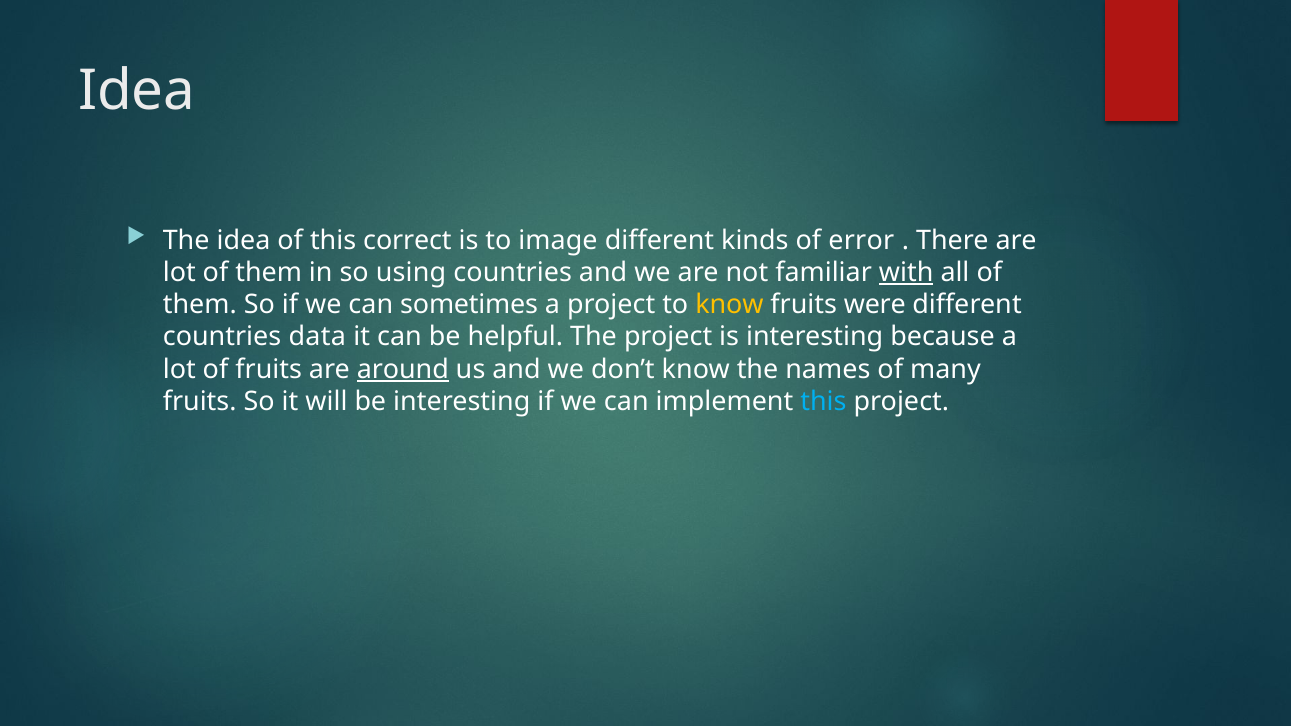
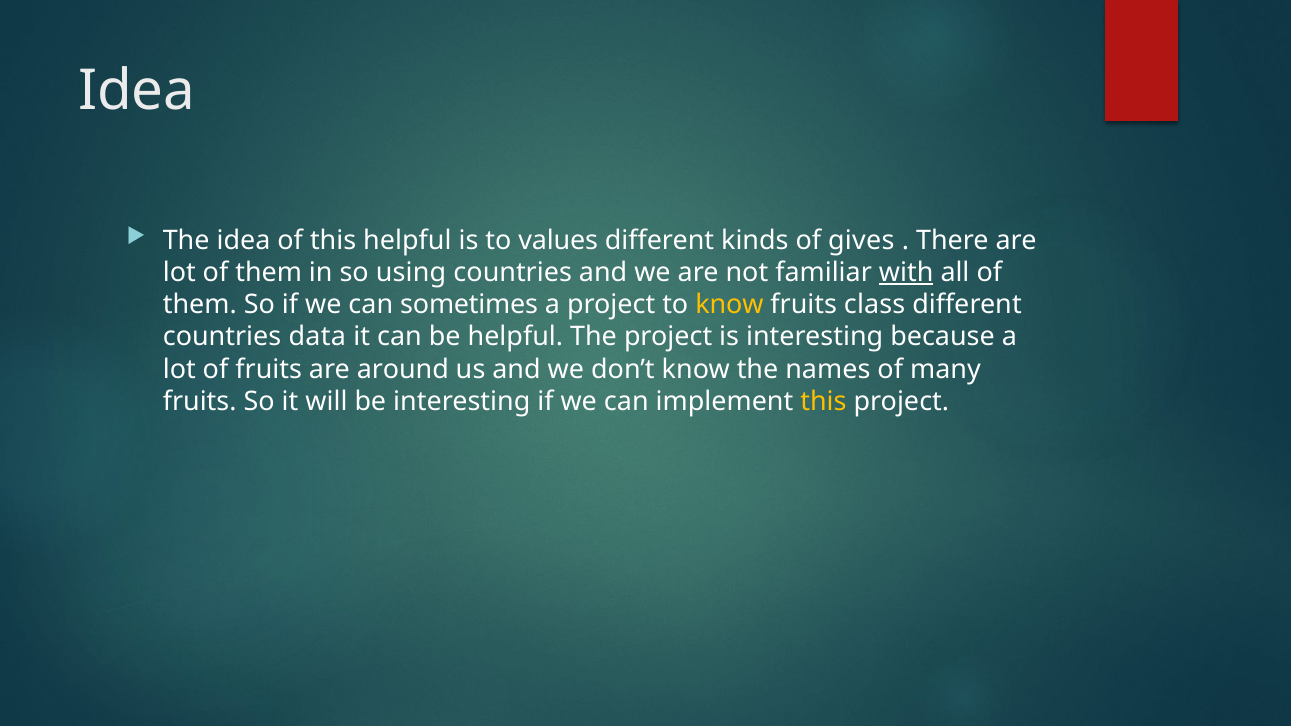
this correct: correct -> helpful
image: image -> values
error: error -> gives
were: were -> class
around underline: present -> none
this at (823, 402) colour: light blue -> yellow
